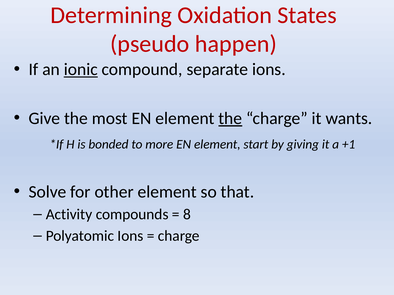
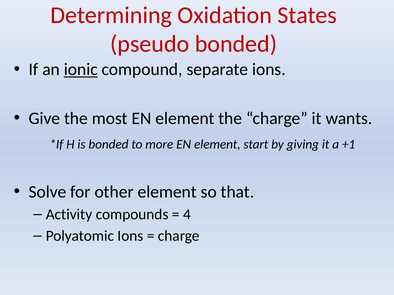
pseudo happen: happen -> bonded
the at (230, 119) underline: present -> none
8: 8 -> 4
